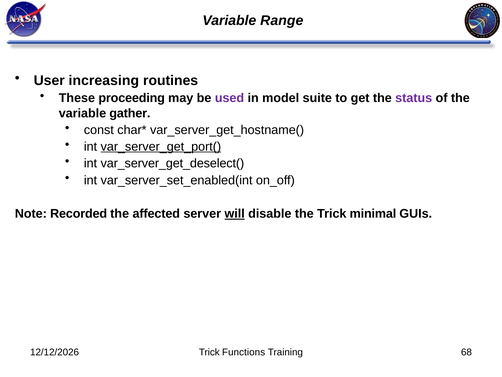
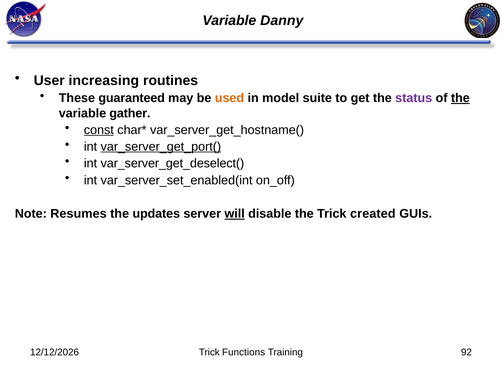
Range: Range -> Danny
proceeding: proceeding -> guaranteed
used colour: purple -> orange
the at (460, 98) underline: none -> present
const underline: none -> present
Recorded: Recorded -> Resumes
affected: affected -> updates
minimal: minimal -> created
68: 68 -> 92
